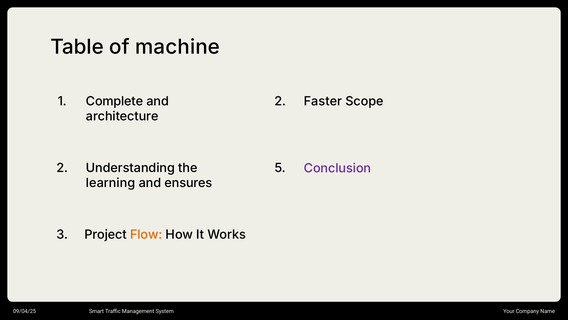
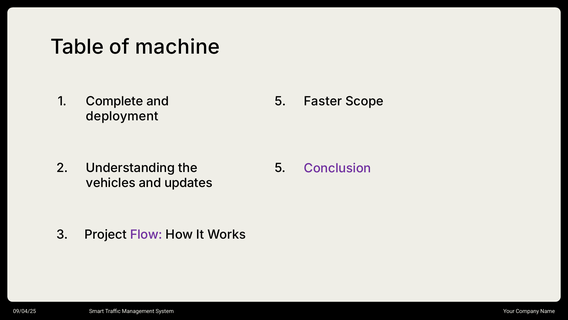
1 2: 2 -> 5
architecture: architecture -> deployment
learning: learning -> vehicles
ensures: ensures -> updates
Flow colour: orange -> purple
